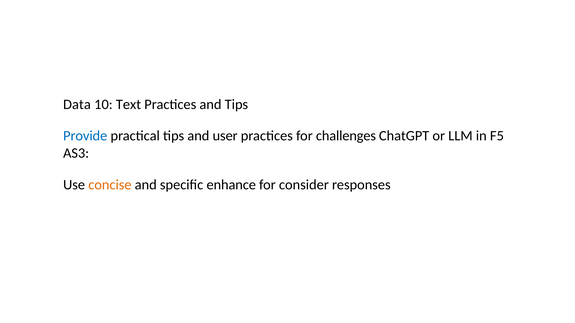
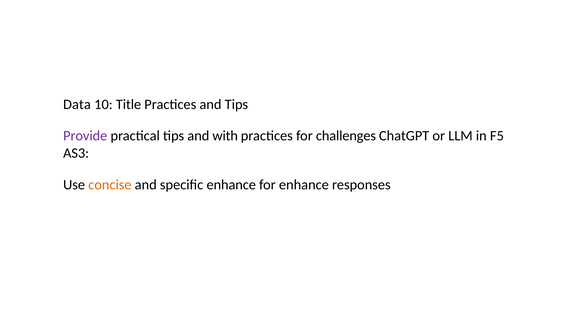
Text: Text -> Title
Provide colour: blue -> purple
user: user -> with
for consider: consider -> enhance
